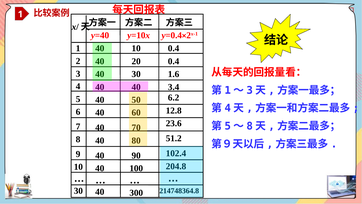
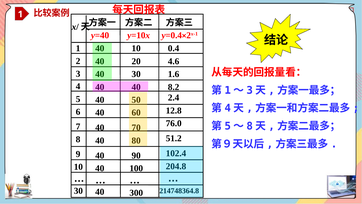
0.4 at (174, 61): 0.4 -> 4.6
3.4: 3.4 -> 8.2
6.2: 6.2 -> 2.4
23.6: 23.6 -> 76.0
